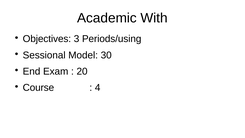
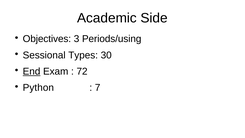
With: With -> Side
Model: Model -> Types
End underline: none -> present
20: 20 -> 72
Course: Course -> Python
4: 4 -> 7
